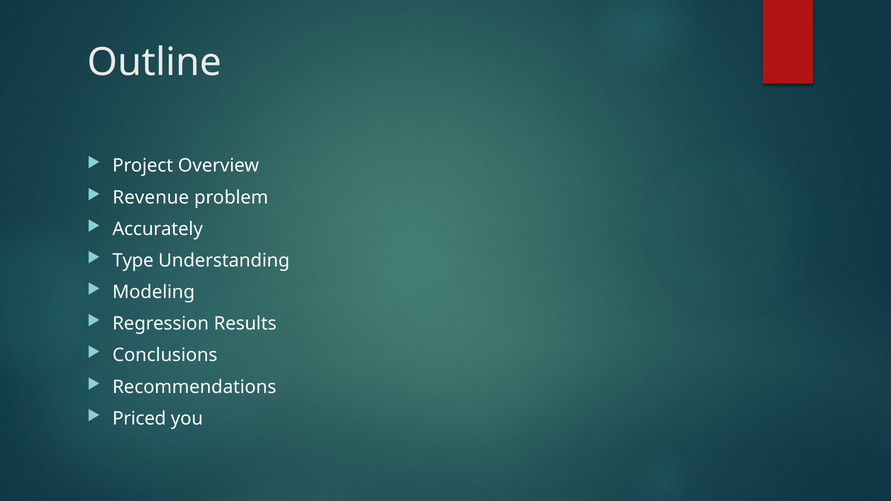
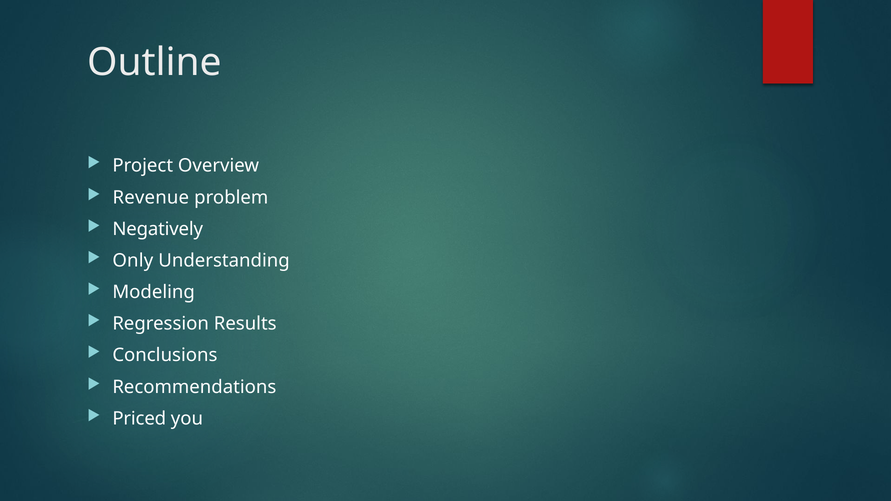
Accurately: Accurately -> Negatively
Type: Type -> Only
